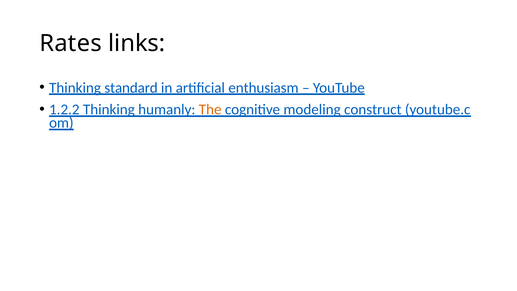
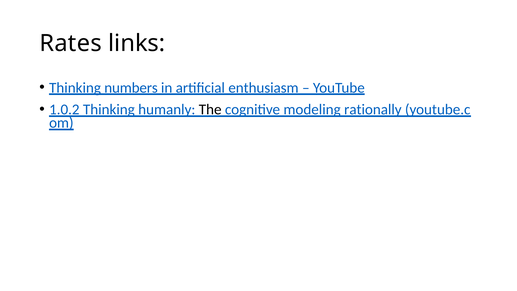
standard: standard -> numbers
1.2.2: 1.2.2 -> 1.0.2
The colour: orange -> black
construct: construct -> rationally
